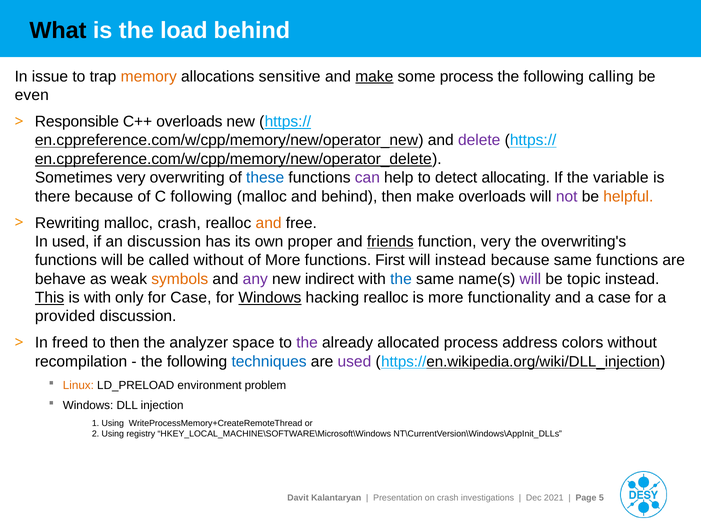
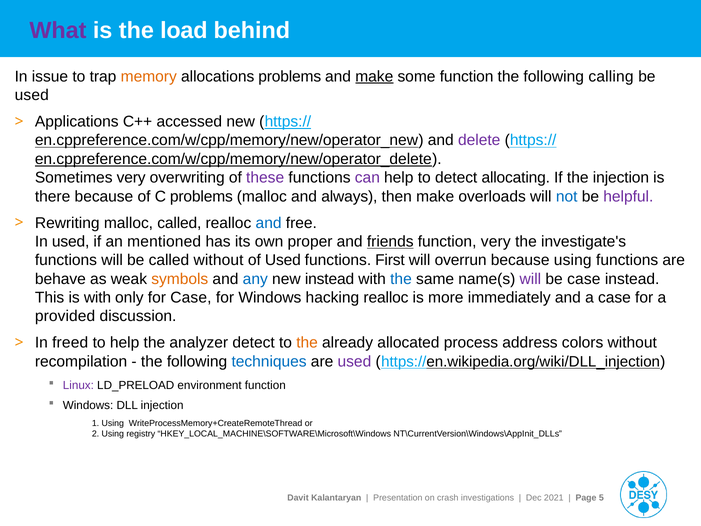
What colour: black -> purple
allocations sensitive: sensitive -> problems
some process: process -> function
even at (32, 95): even -> used
Responsible: Responsible -> Applications
C++ overloads: overloads -> accessed
these colour: blue -> purple
the variable: variable -> injection
C following: following -> problems
and behind: behind -> always
not colour: purple -> blue
helpful colour: orange -> purple
malloc crash: crash -> called
and at (269, 223) colour: orange -> blue
an discussion: discussion -> mentioned
overwriting's: overwriting's -> investigate's
of More: More -> Used
will instead: instead -> overrun
because same: same -> using
any colour: purple -> blue
new indirect: indirect -> instead
be topic: topic -> case
This underline: present -> none
Windows at (270, 298) underline: present -> none
functionality: functionality -> immediately
to then: then -> help
analyzer space: space -> detect
the at (307, 343) colour: purple -> orange
Linux colour: orange -> purple
environment problem: problem -> function
